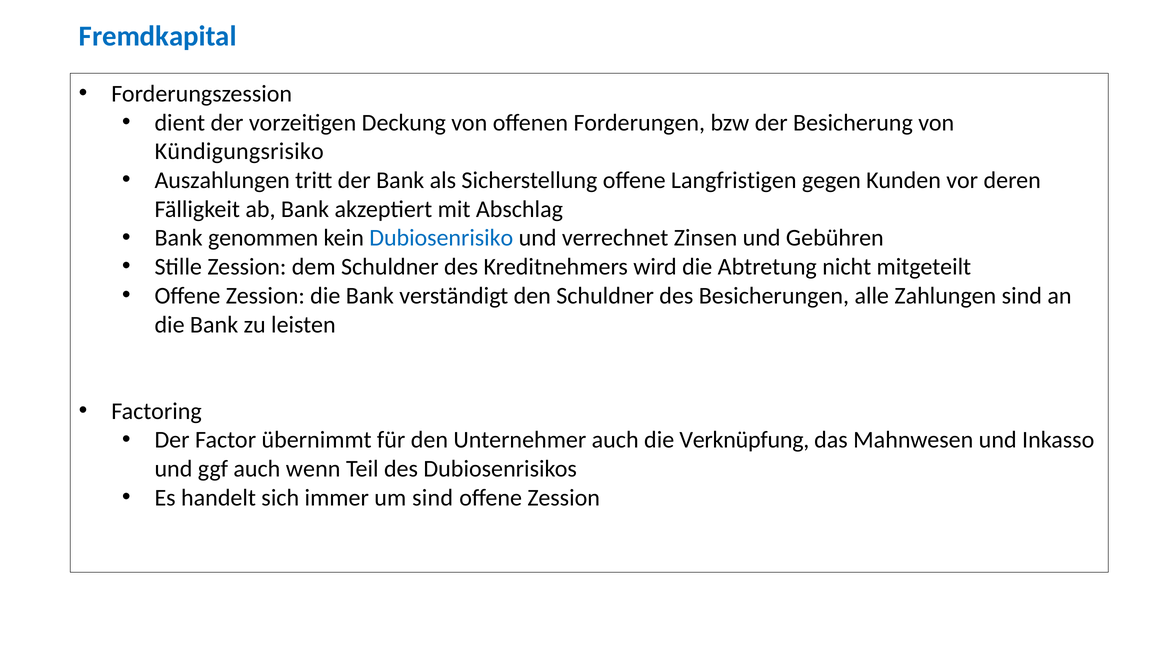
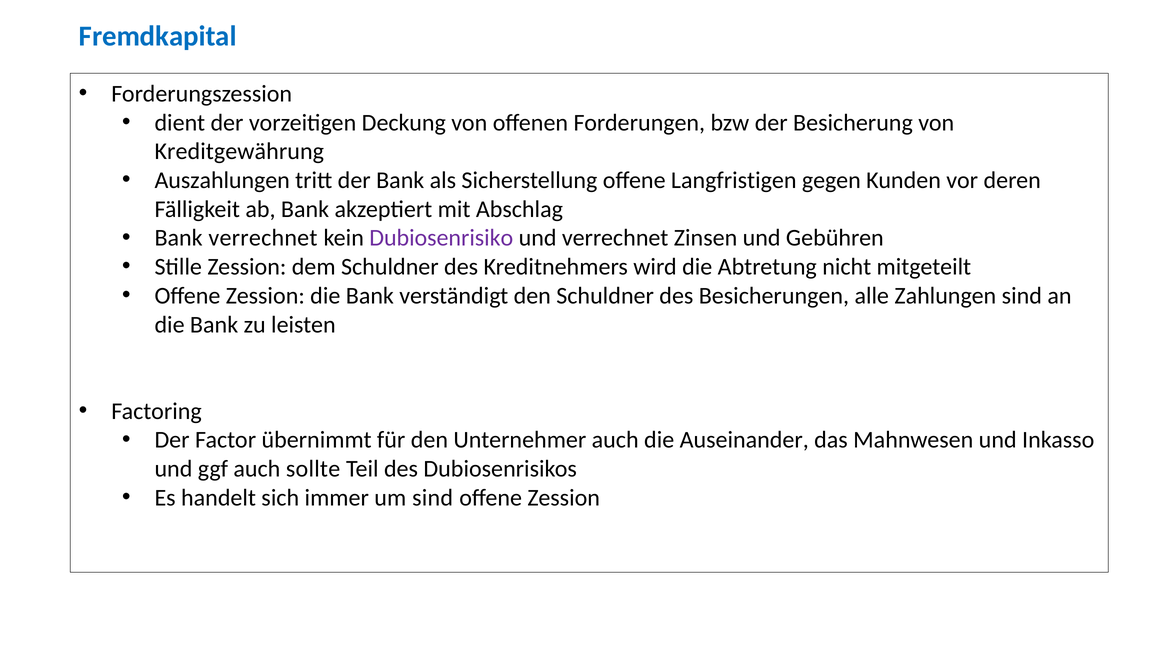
Kündigungsrisiko: Kündigungsrisiko -> Kreditgewährung
Bank genommen: genommen -> verrechnet
Dubiosenrisiko colour: blue -> purple
Verknüpfung: Verknüpfung -> Auseinander
wenn: wenn -> sollte
